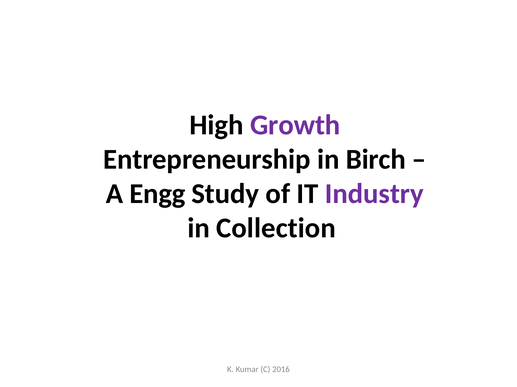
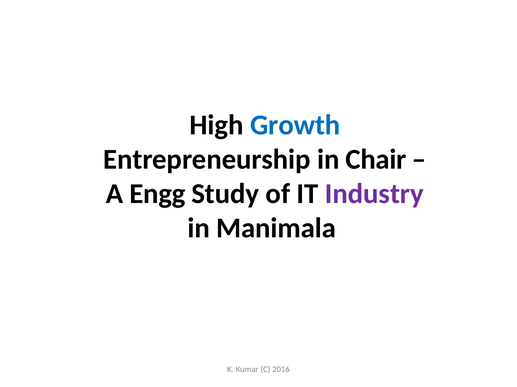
Growth colour: purple -> blue
Birch: Birch -> Chair
Collection: Collection -> Manimala
